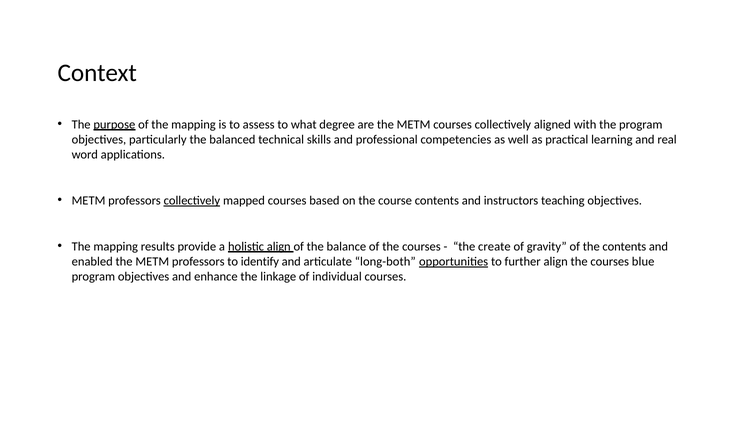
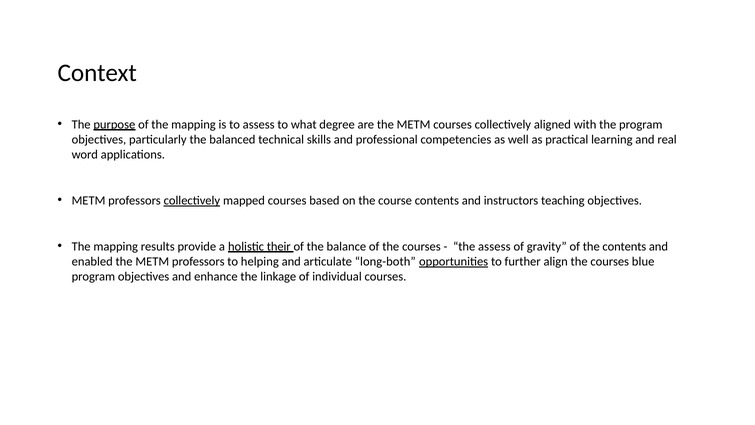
holistic align: align -> their
the create: create -> assess
identify: identify -> helping
